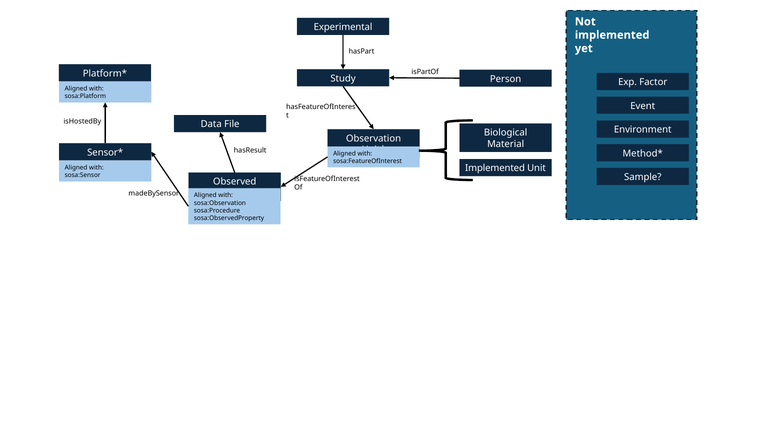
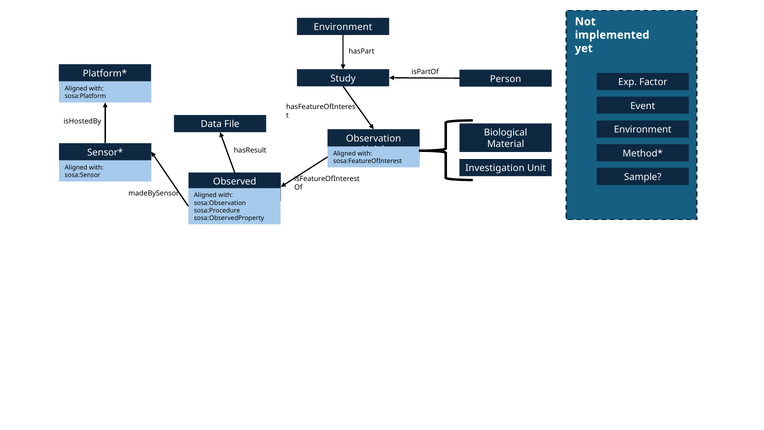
Experimental at (343, 27): Experimental -> Environment
Implemented at (495, 168): Implemented -> Investigation
